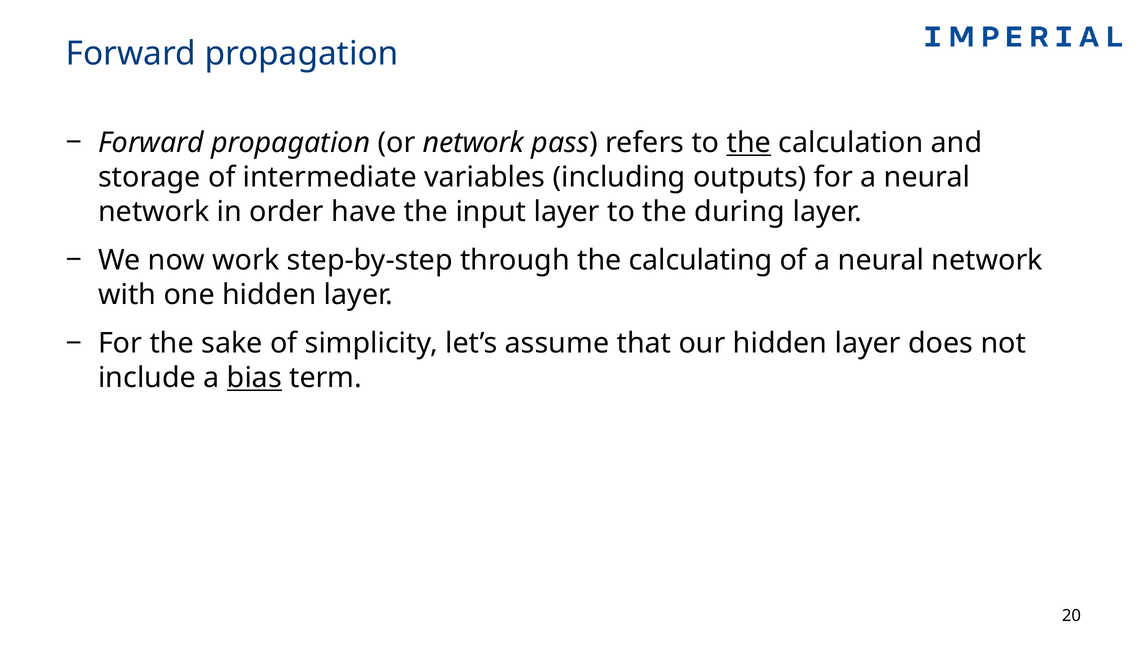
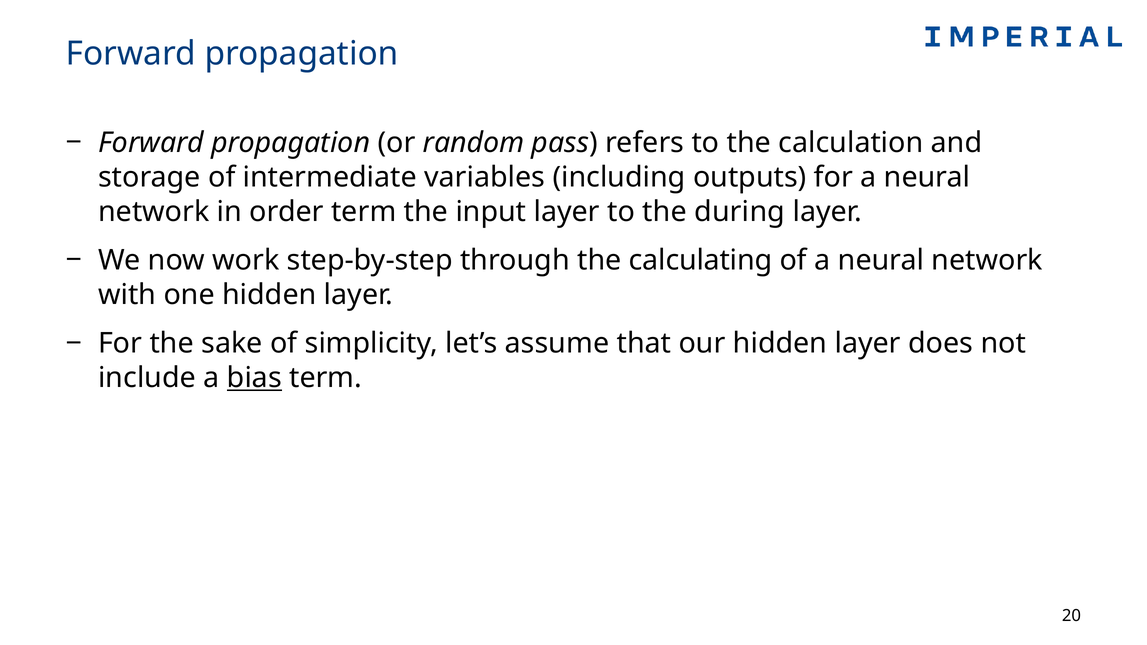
or network: network -> random
the at (749, 143) underline: present -> none
order have: have -> term
